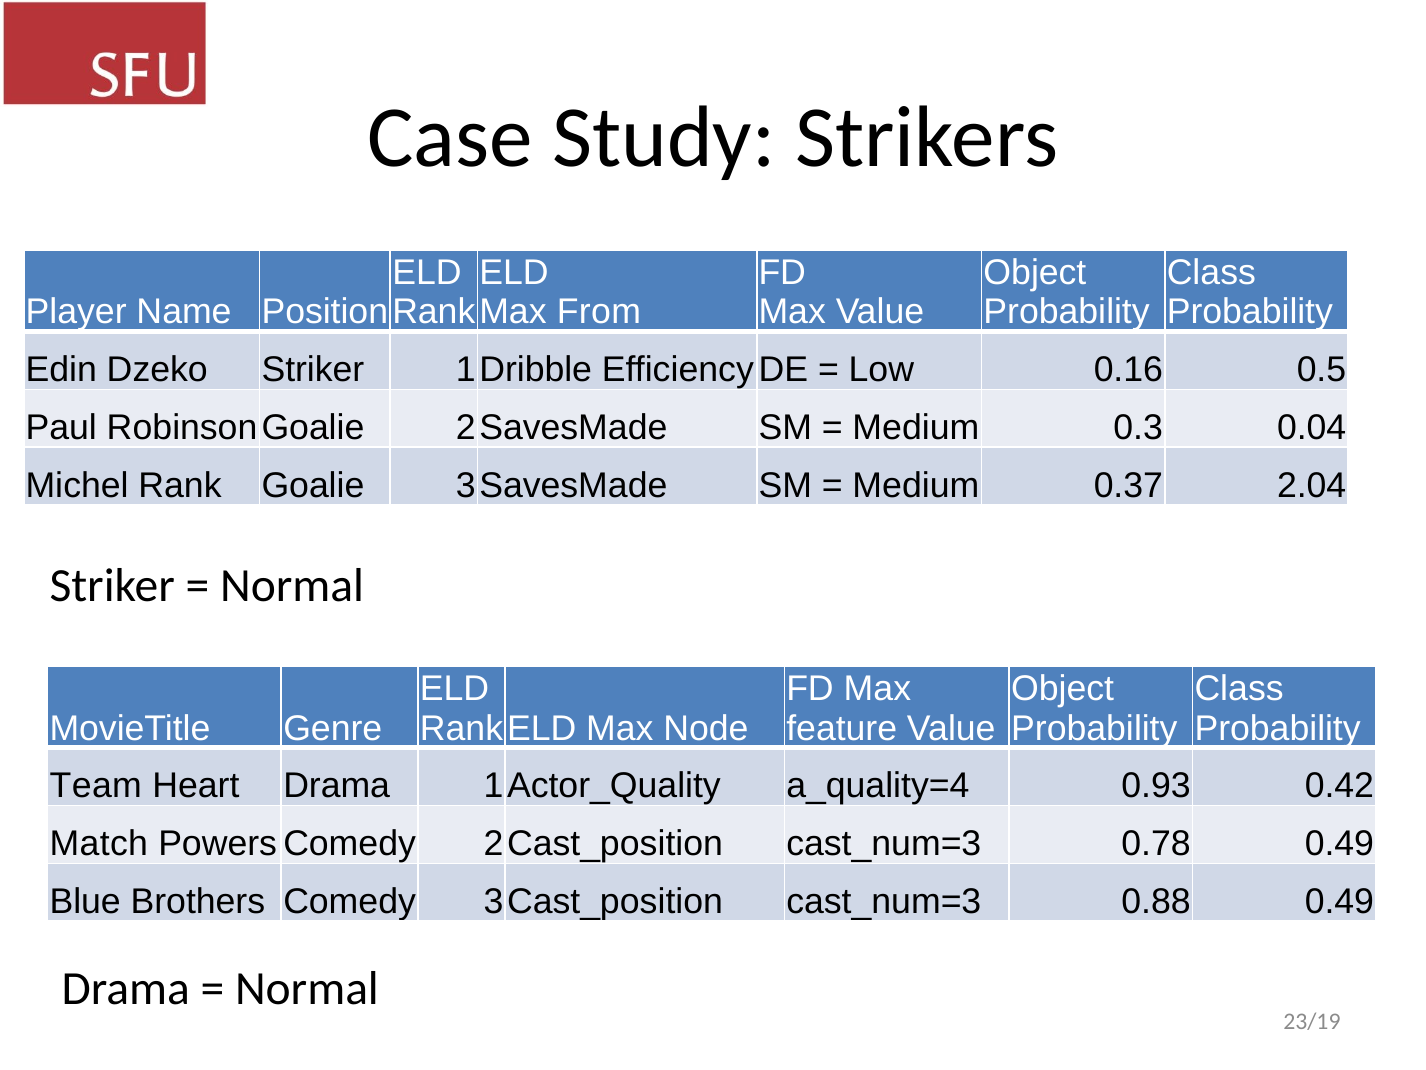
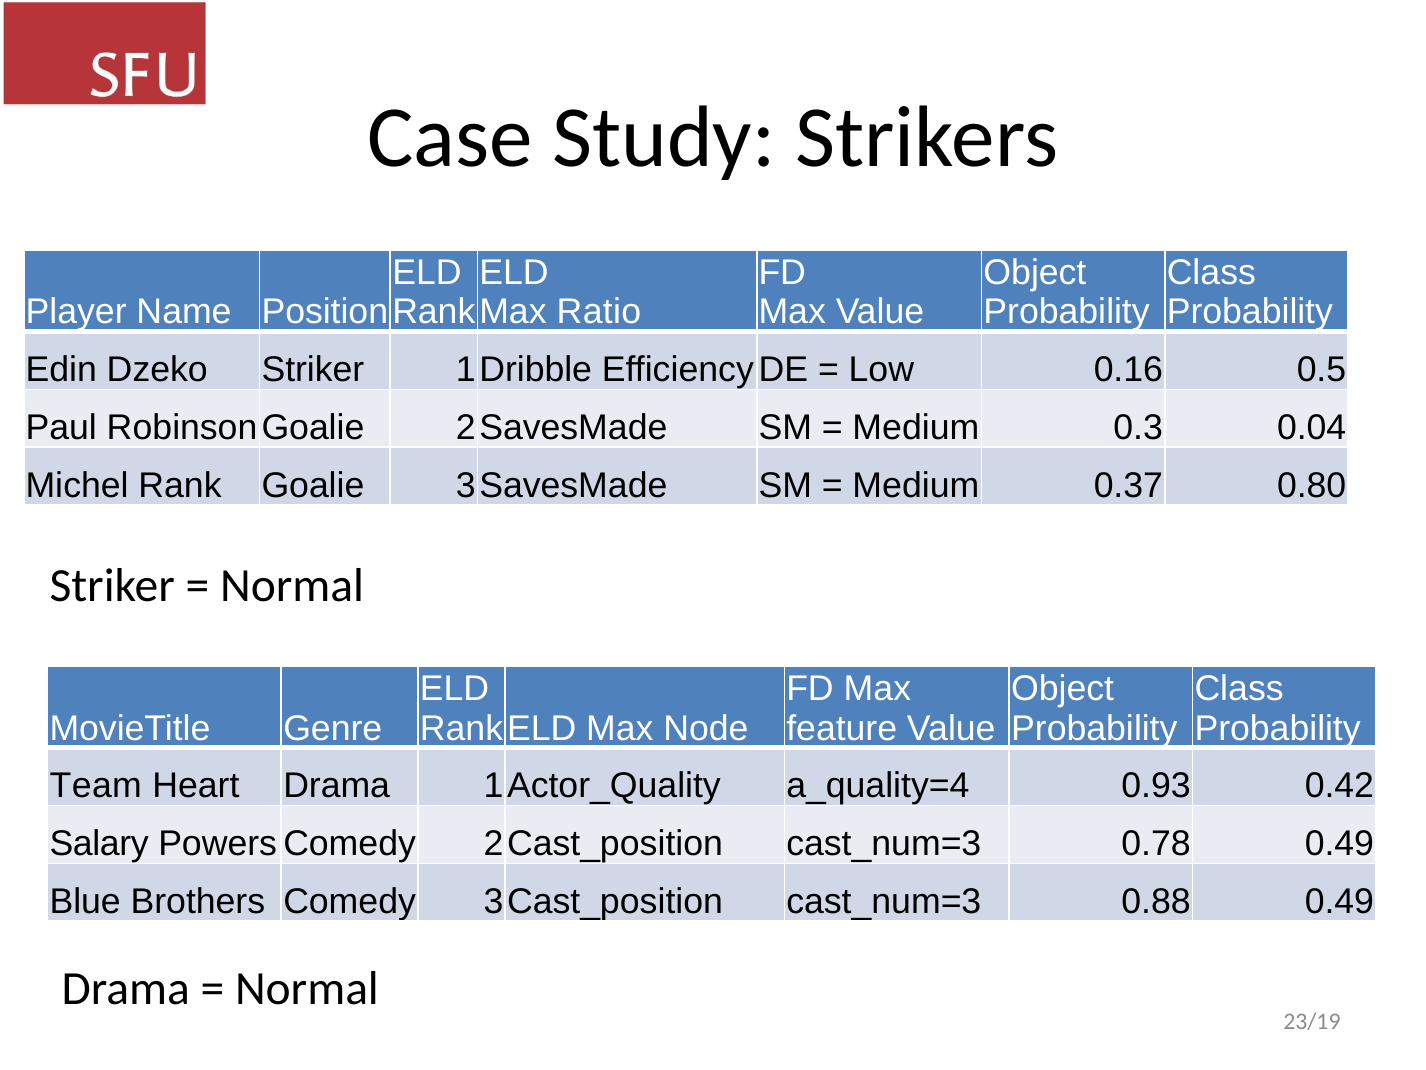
From: From -> Ratio
2.04: 2.04 -> 0.80
Match: Match -> Salary
